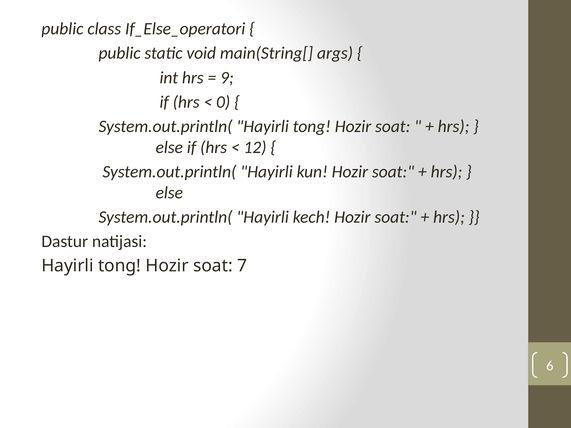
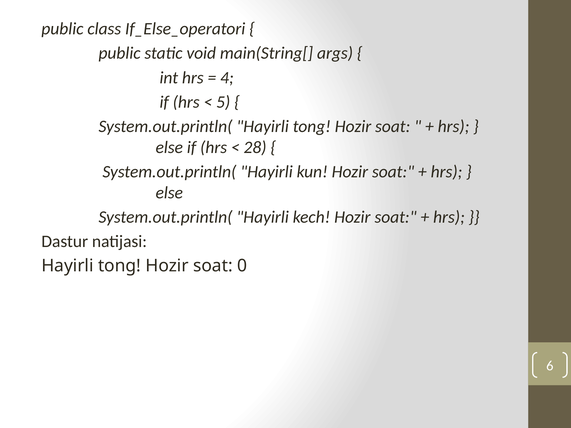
9: 9 -> 4
0: 0 -> 5
12: 12 -> 28
7: 7 -> 0
